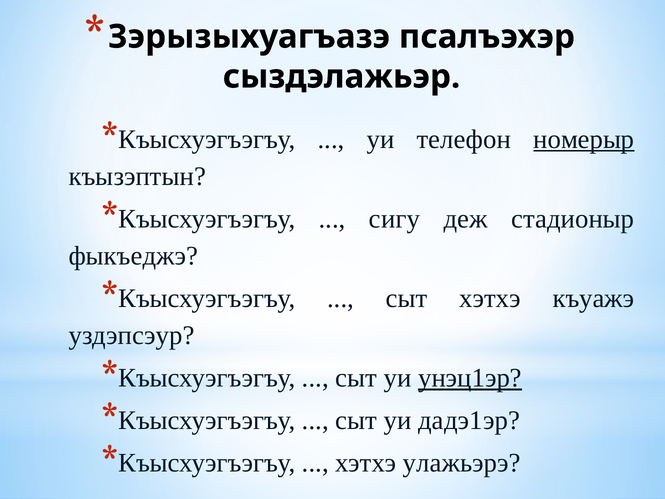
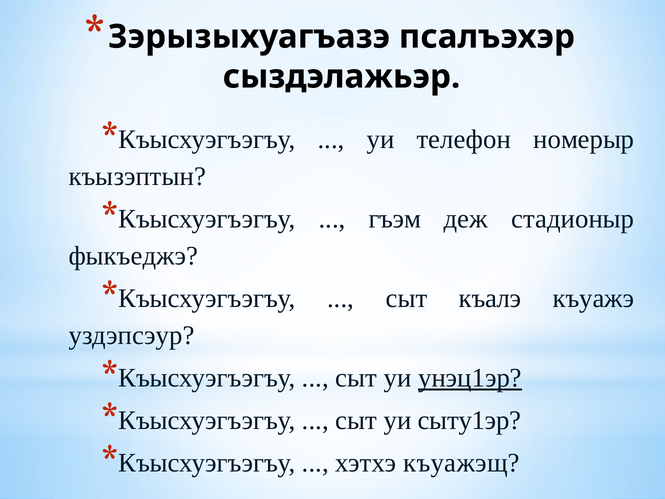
номерыр underline: present -> none
сигу: сигу -> гъэм
сыт хэтхэ: хэтхэ -> къалэ
дадэ1эр: дадэ1эр -> сыту1эр
улажьэрэ: улажьэрэ -> къуажэщ
